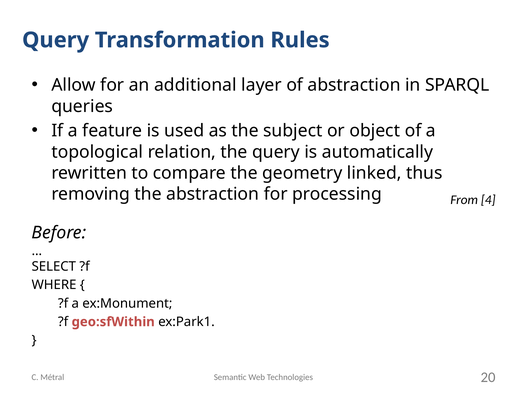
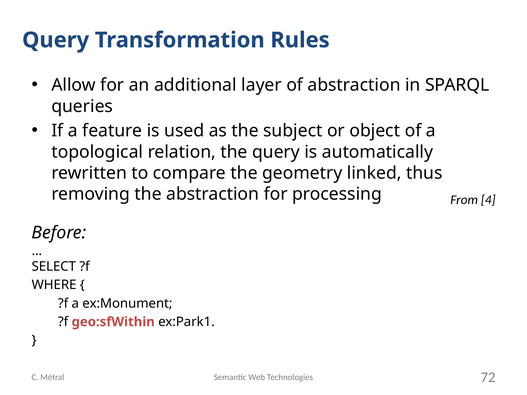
20: 20 -> 72
